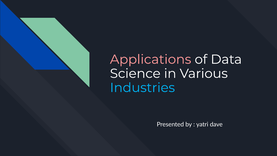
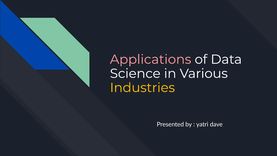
Industries colour: light blue -> yellow
